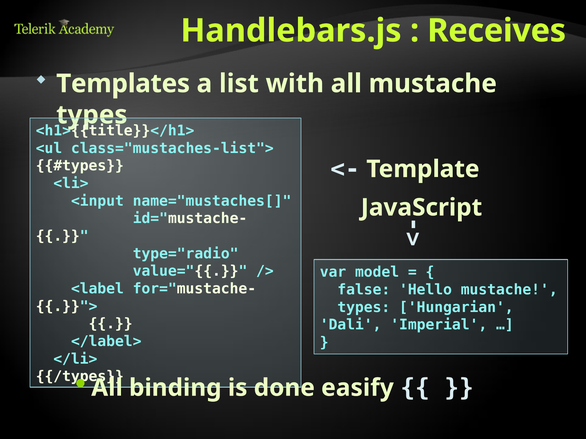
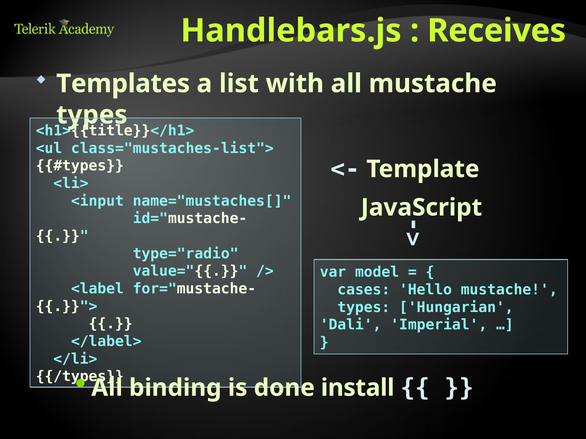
false: false -> cases
easify: easify -> install
